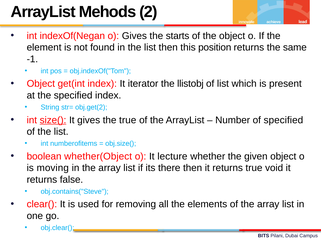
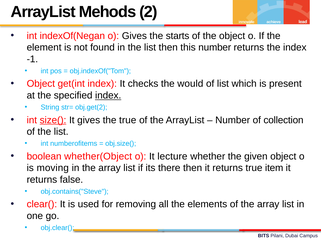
this position: position -> number
the same: same -> index
iterator: iterator -> checks
llistobj: llistobj -> would
index at (108, 96) underline: none -> present
of specified: specified -> collection
void: void -> item
